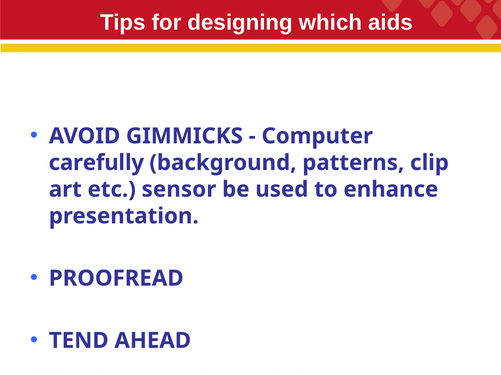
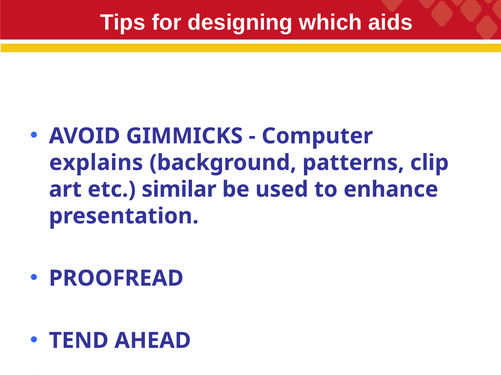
carefully: carefully -> explains
sensor: sensor -> similar
